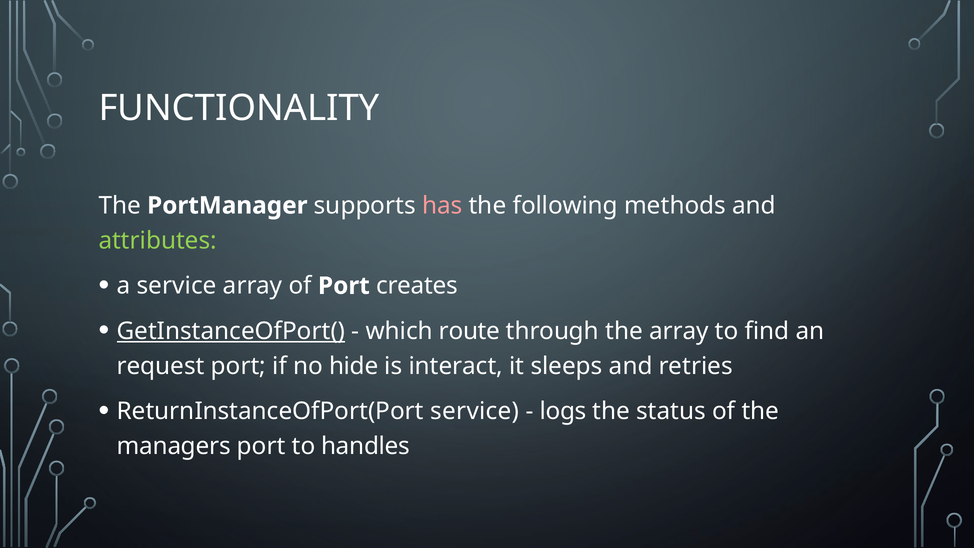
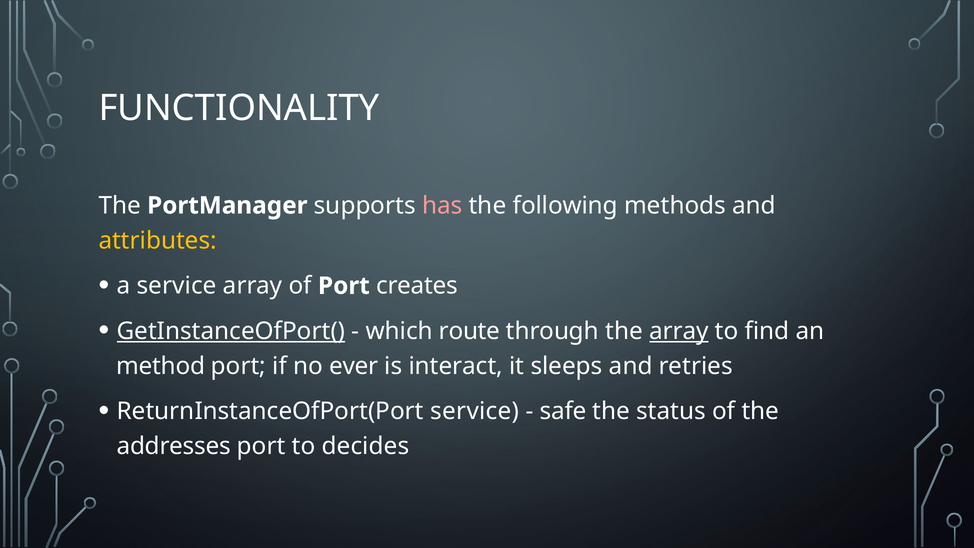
attributes colour: light green -> yellow
array at (679, 331) underline: none -> present
request: request -> method
hide: hide -> ever
logs: logs -> safe
managers: managers -> addresses
handles: handles -> decides
